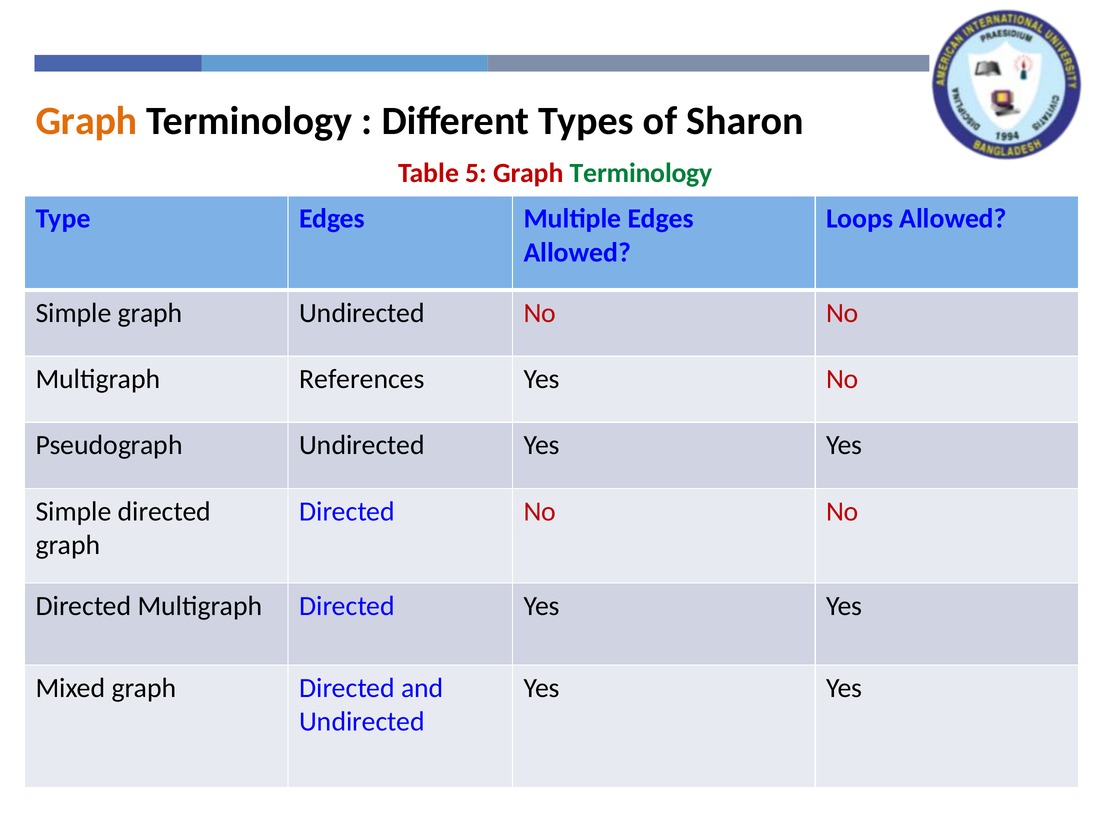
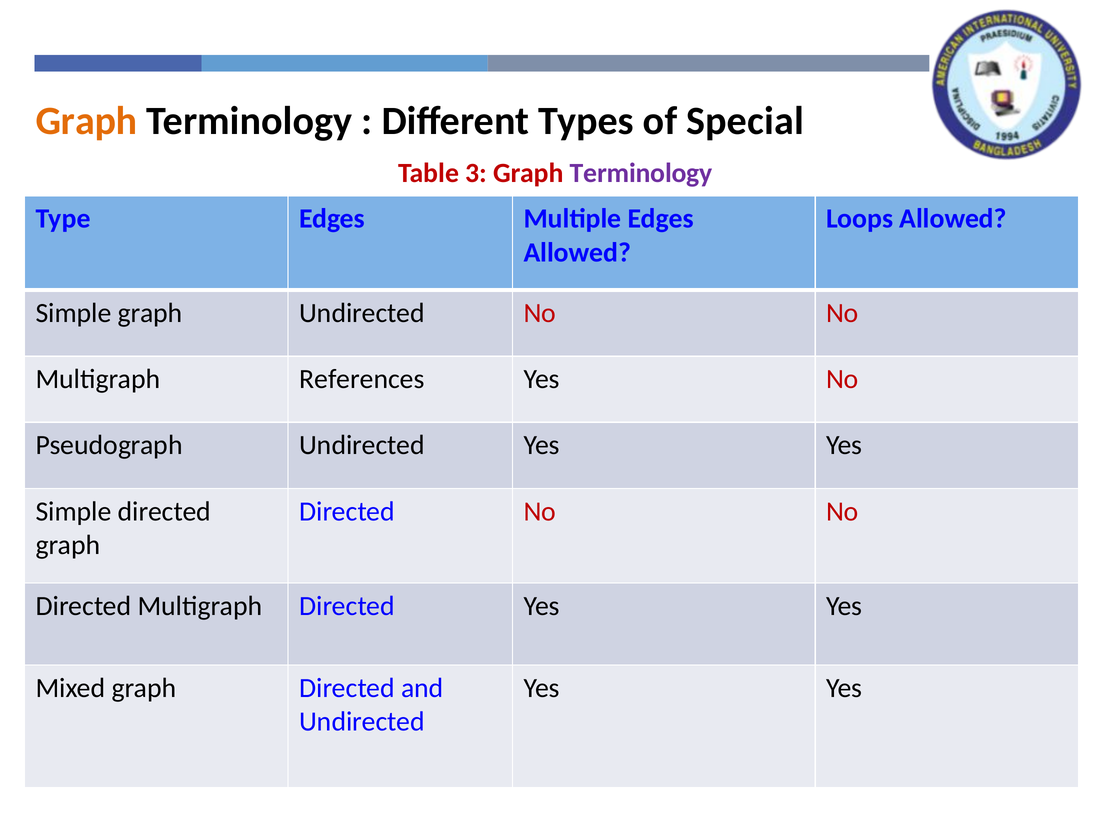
Sharon: Sharon -> Special
5: 5 -> 3
Terminology at (641, 173) colour: green -> purple
